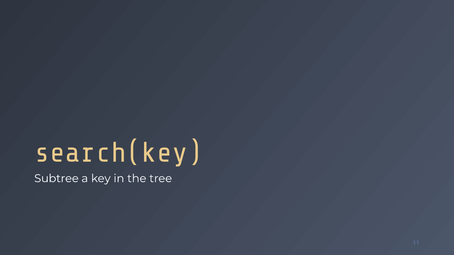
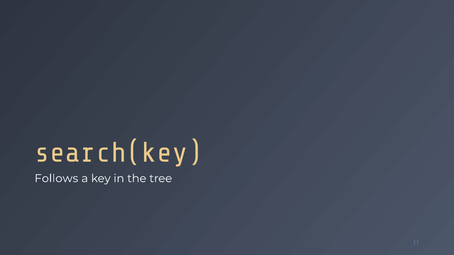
Subtree: Subtree -> Follows
